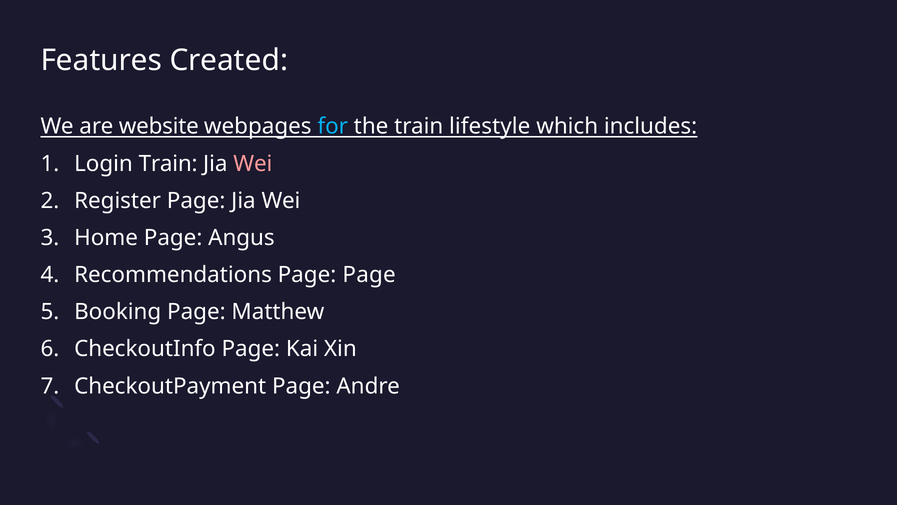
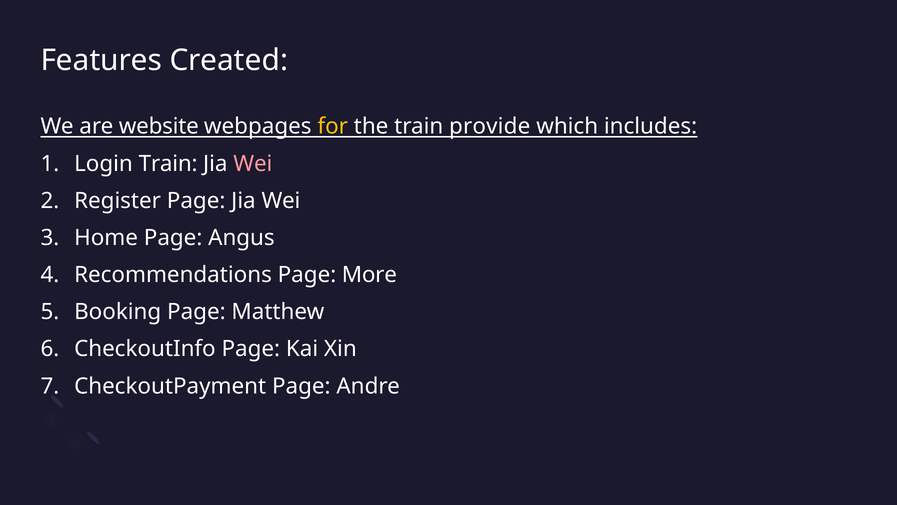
for colour: light blue -> yellow
lifestyle: lifestyle -> provide
Page Page: Page -> More
